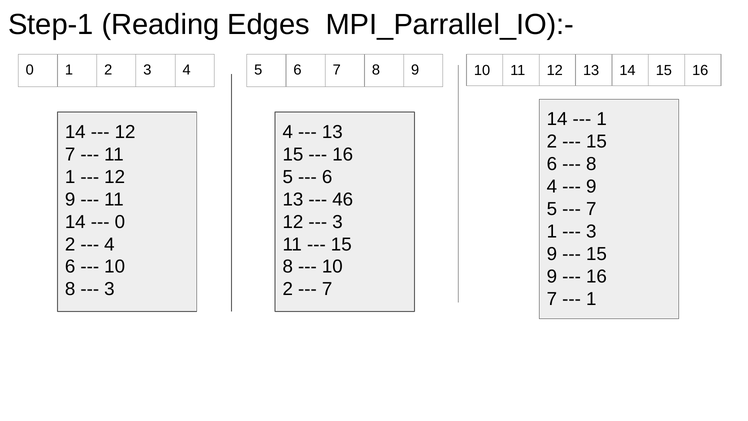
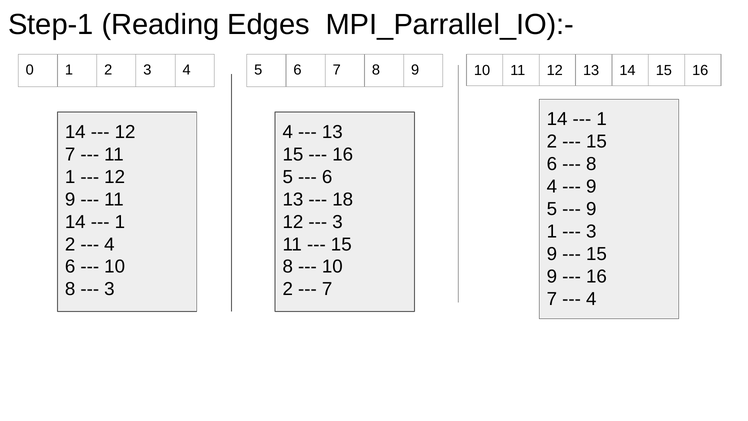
46: 46 -> 18
7 at (591, 209): 7 -> 9
0 at (120, 222): 0 -> 1
1 at (591, 299): 1 -> 4
